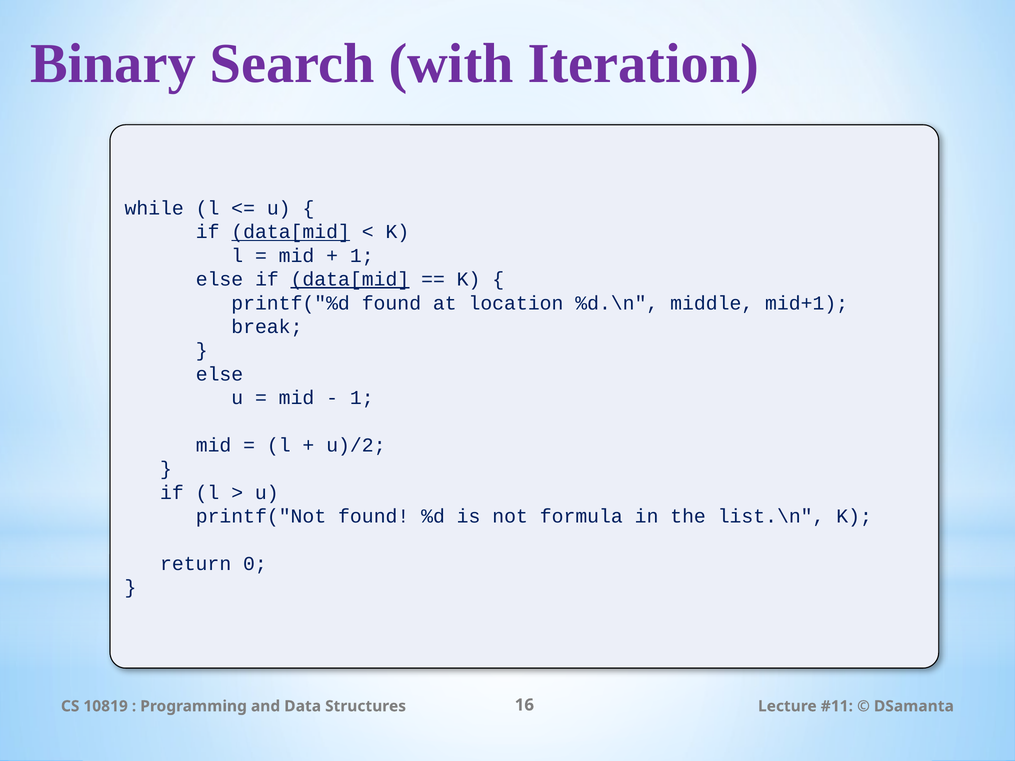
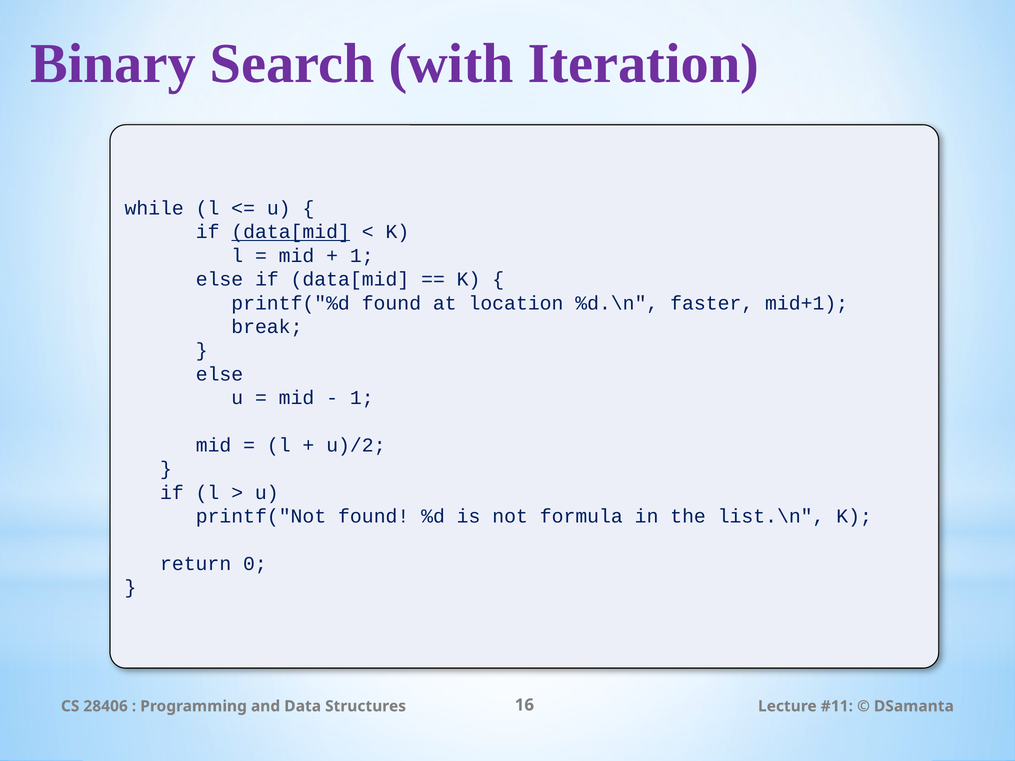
data[mid at (350, 279) underline: present -> none
middle: middle -> faster
10819: 10819 -> 28406
